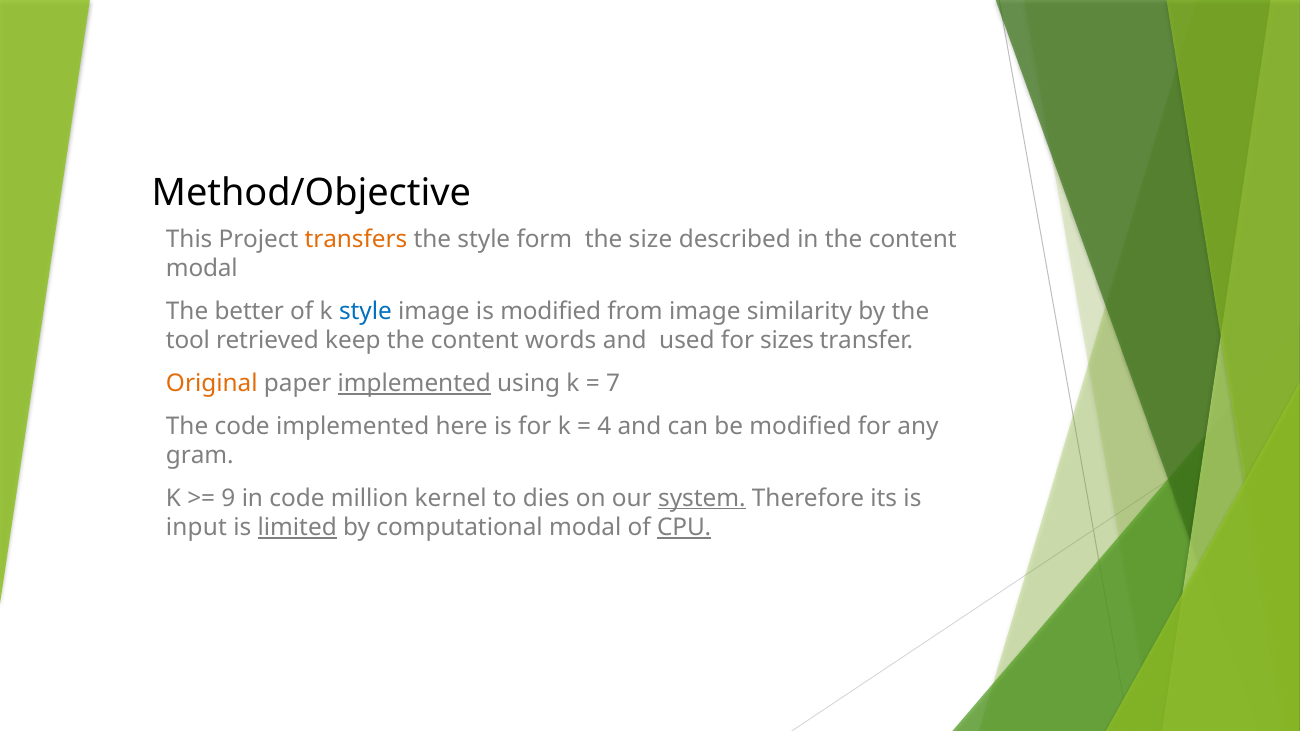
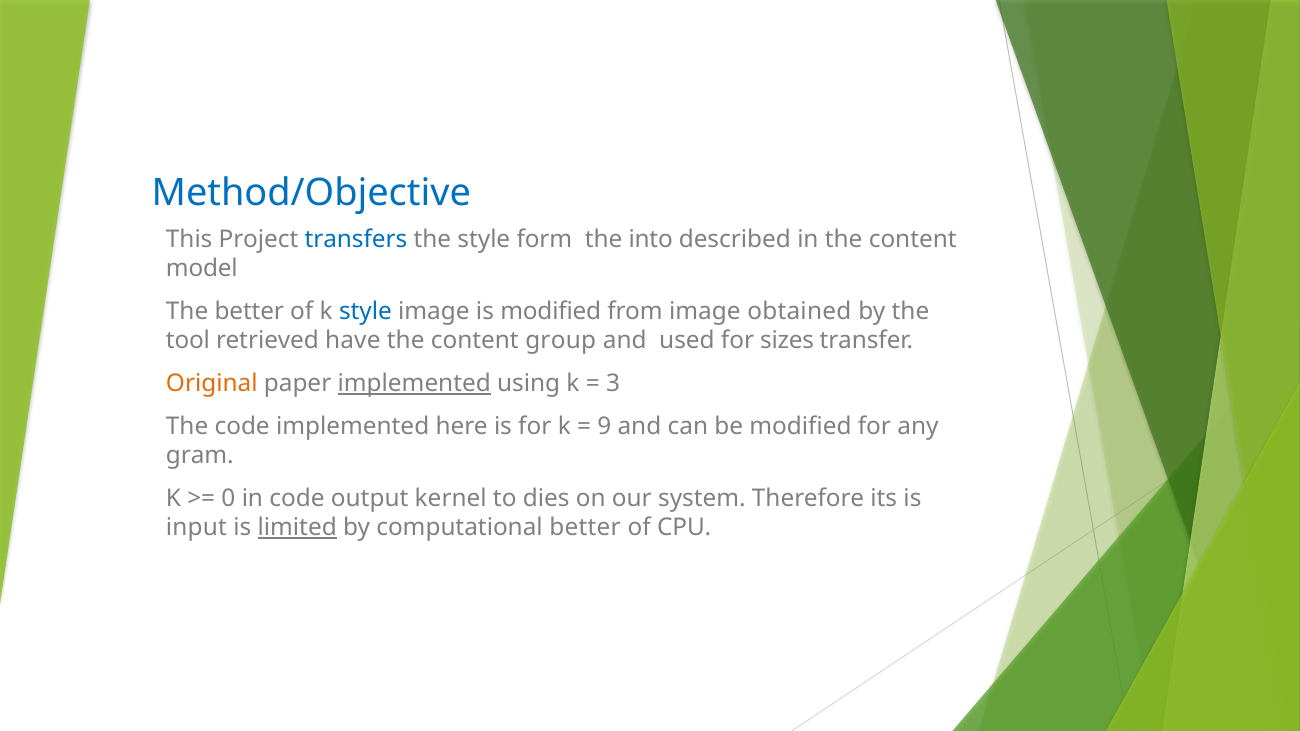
Method/Objective colour: black -> blue
transfers colour: orange -> blue
size: size -> into
modal at (202, 269): modal -> model
similarity: similarity -> obtained
keep: keep -> have
words: words -> group
7: 7 -> 3
4: 4 -> 9
9: 9 -> 0
million: million -> output
system underline: present -> none
computational modal: modal -> better
CPU underline: present -> none
